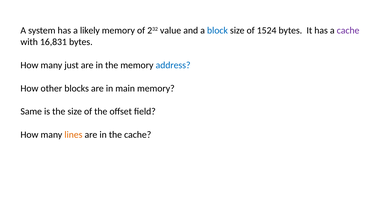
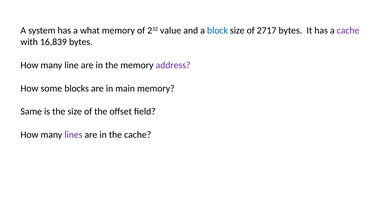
likely: likely -> what
1524: 1524 -> 2717
16,831: 16,831 -> 16,839
just: just -> line
address colour: blue -> purple
other: other -> some
lines colour: orange -> purple
